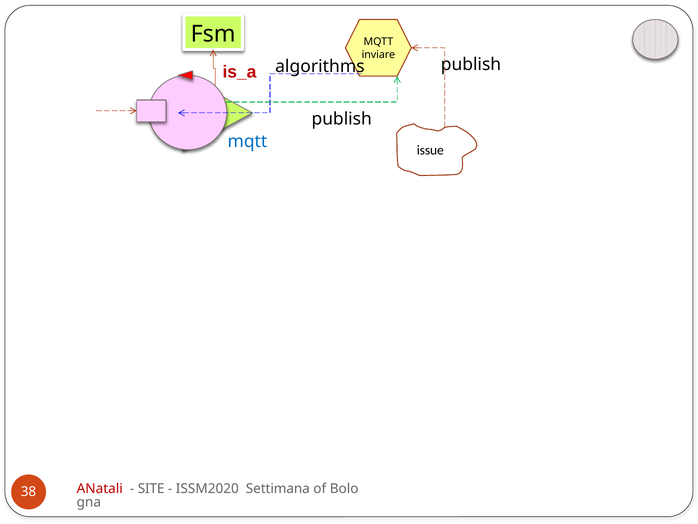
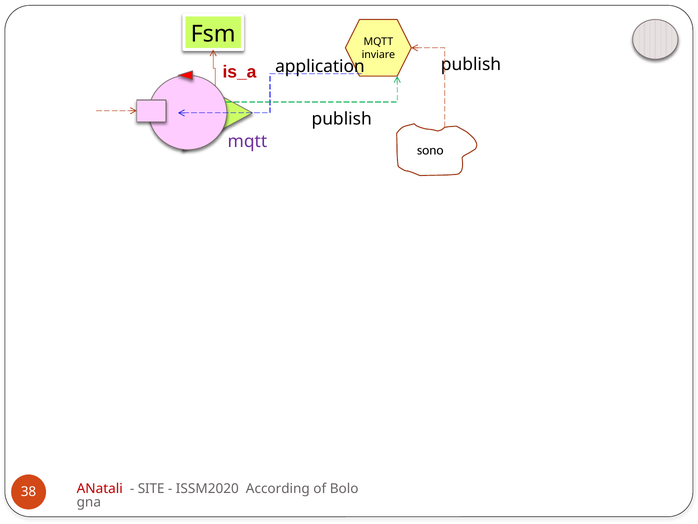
algorithms: algorithms -> application
mqtt at (247, 142) colour: blue -> purple
issue: issue -> sono
Settimana: Settimana -> According
